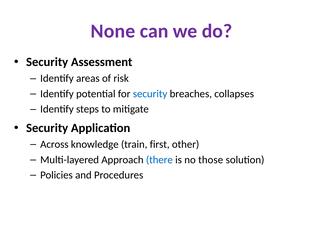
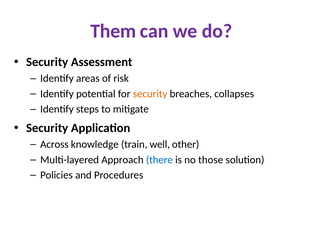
None: None -> Them
security at (150, 94) colour: blue -> orange
first: first -> well
